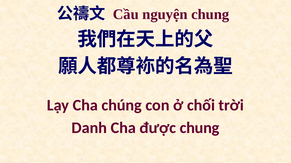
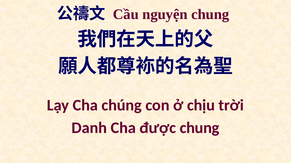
chối: chối -> chịu
